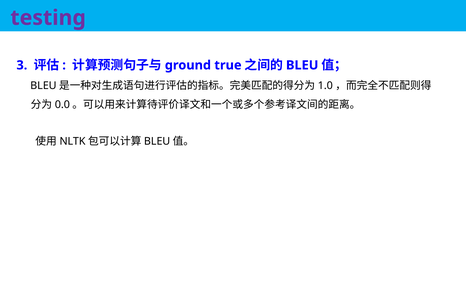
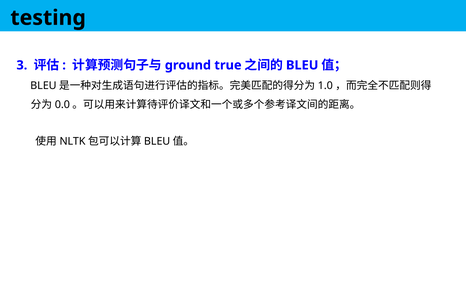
testing colour: purple -> black
